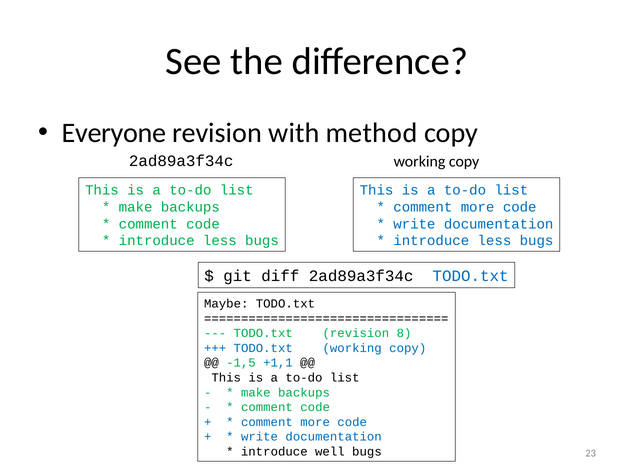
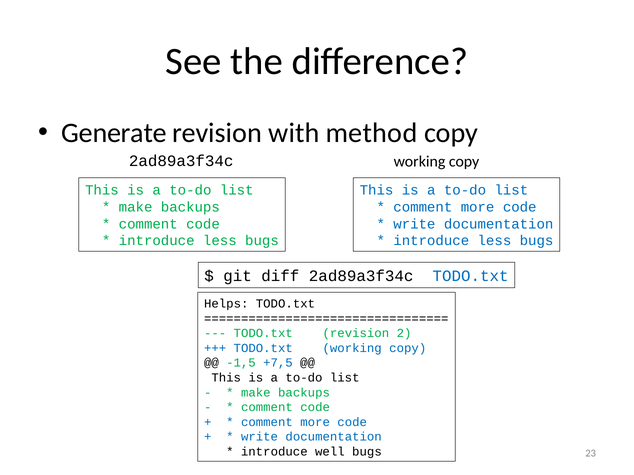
Everyone: Everyone -> Generate
Maybe: Maybe -> Helps
8: 8 -> 2
+1,1: +1,1 -> +7,5
